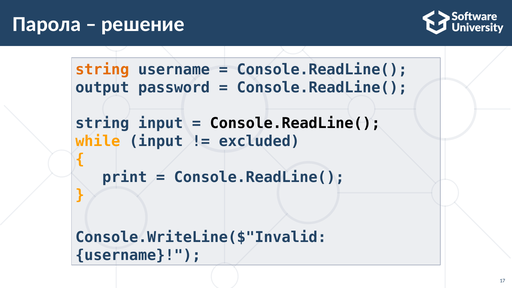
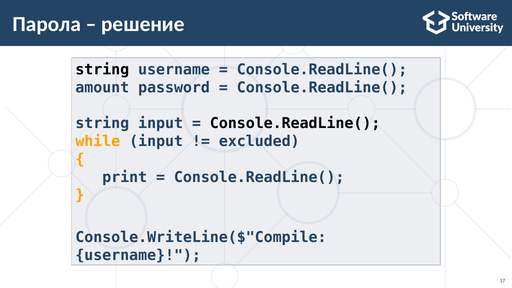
string at (102, 69) colour: orange -> black
output: output -> amount
Console.WriteLine($"Invalid: Console.WriteLine($"Invalid -> Console.WriteLine($"Compile
